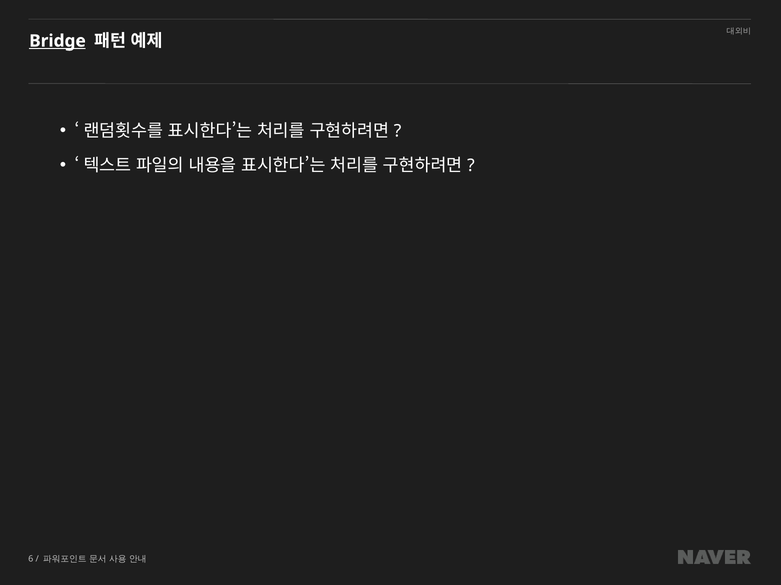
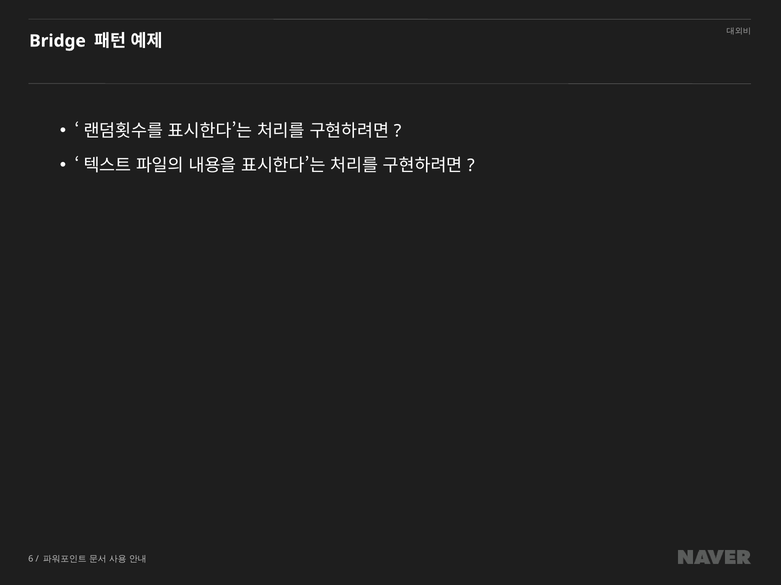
Bridge underline: present -> none
